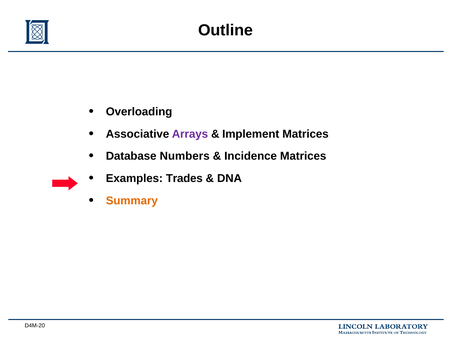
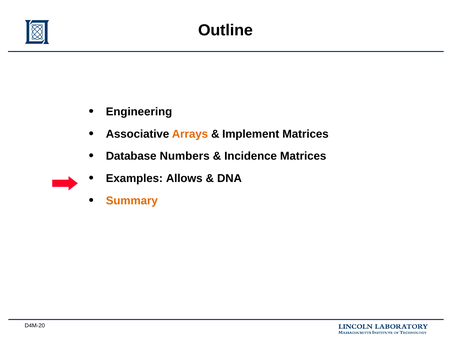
Overloading: Overloading -> Engineering
Arrays colour: purple -> orange
Trades: Trades -> Allows
